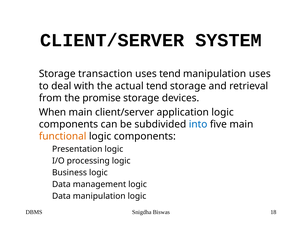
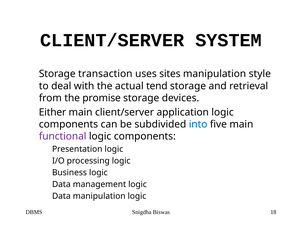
uses tend: tend -> sites
manipulation uses: uses -> style
When: When -> Either
functional colour: orange -> purple
